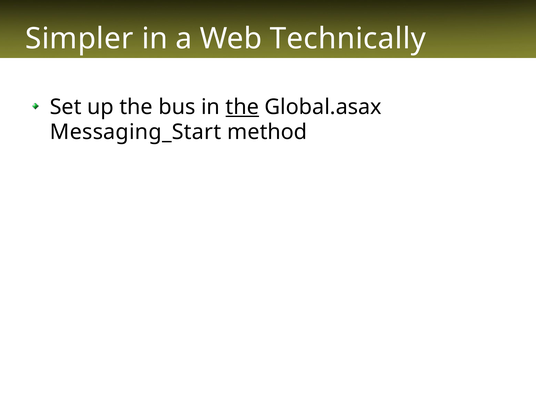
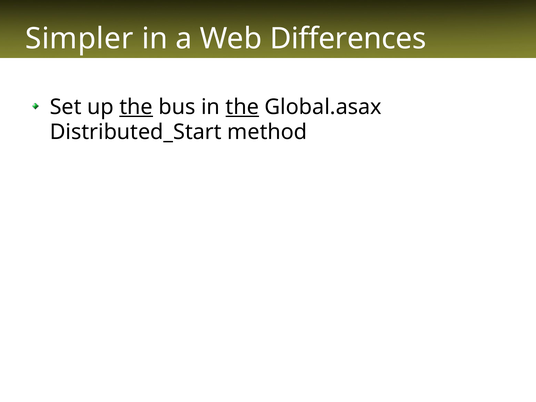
Technically: Technically -> Differences
the at (136, 107) underline: none -> present
Messaging_Start: Messaging_Start -> Distributed_Start
